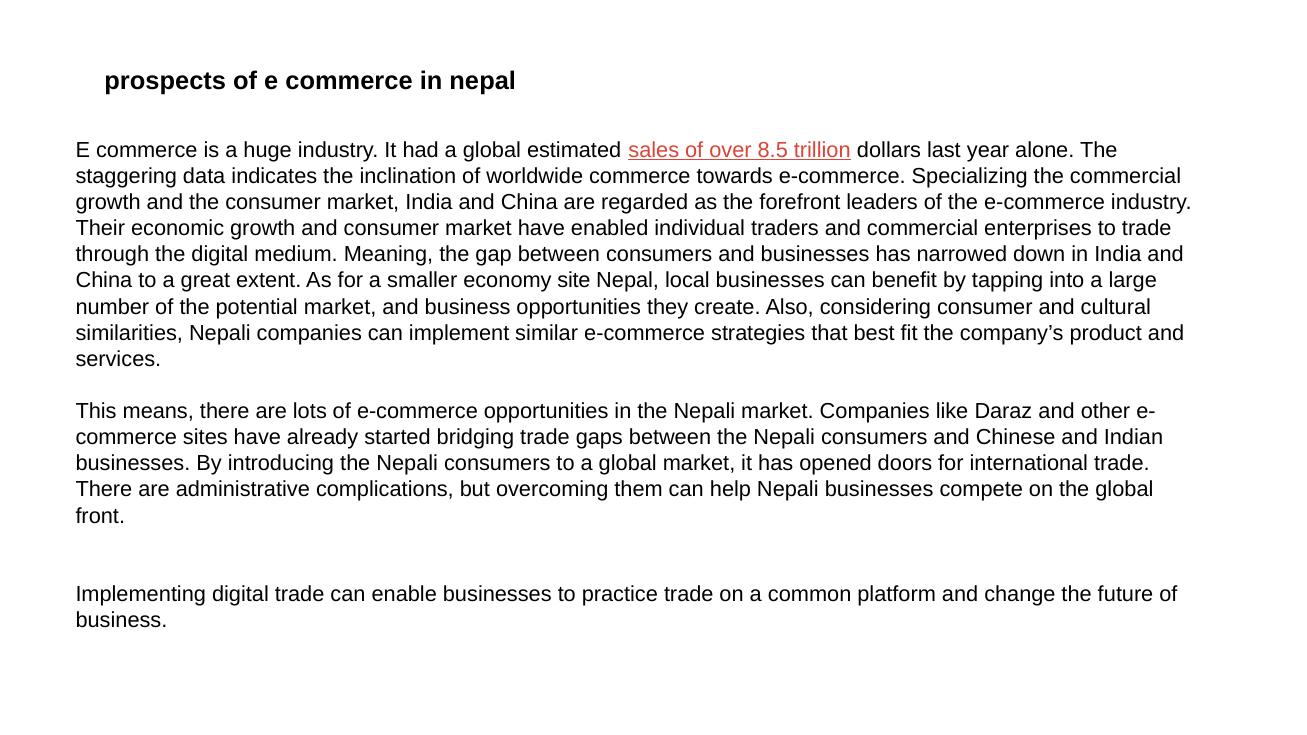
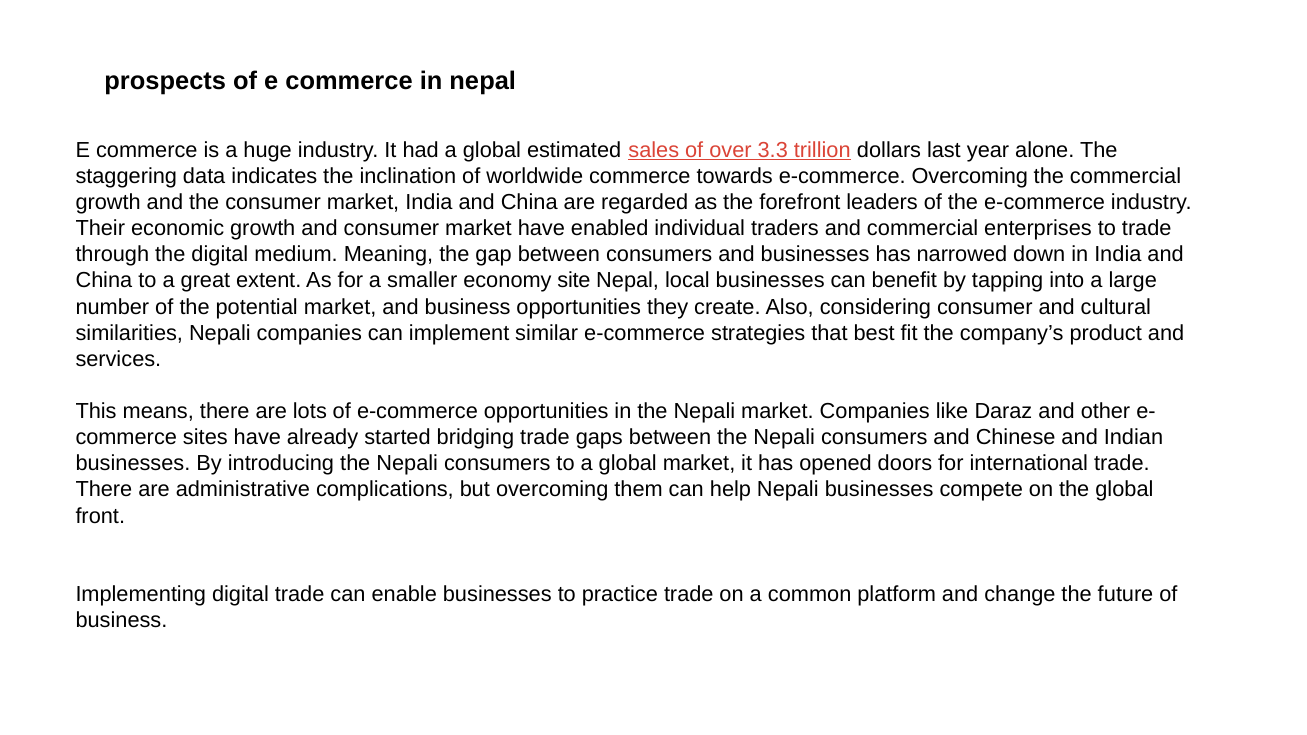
8.5: 8.5 -> 3.3
e-commerce Specializing: Specializing -> Overcoming
